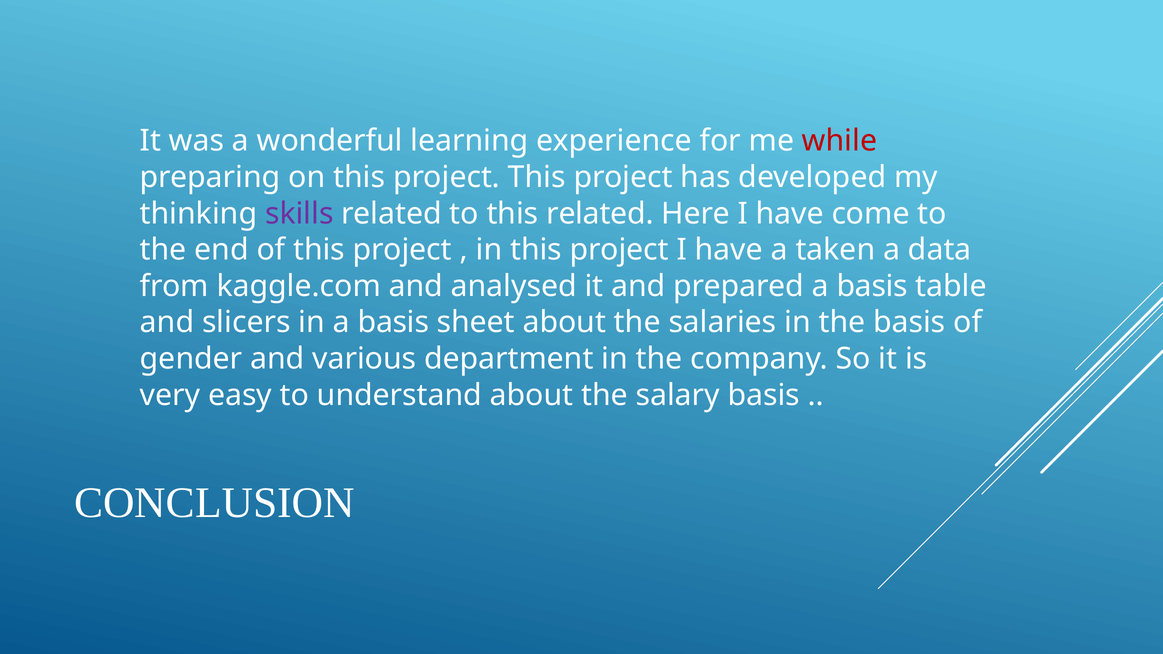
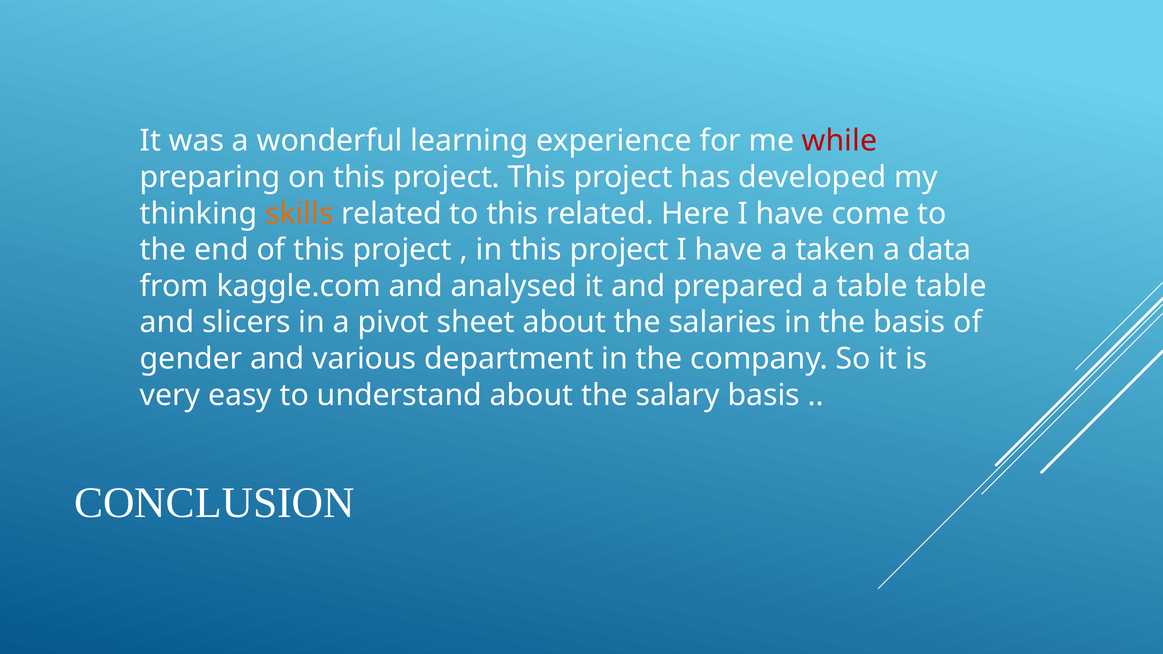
skills colour: purple -> orange
prepared a basis: basis -> table
in a basis: basis -> pivot
